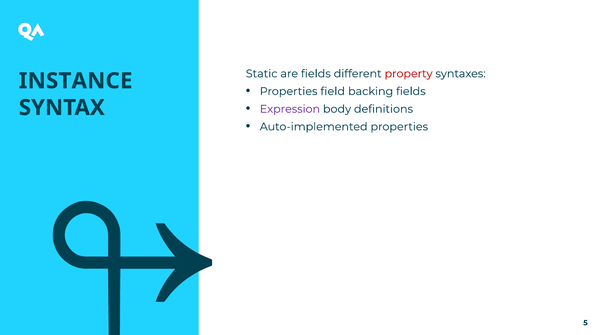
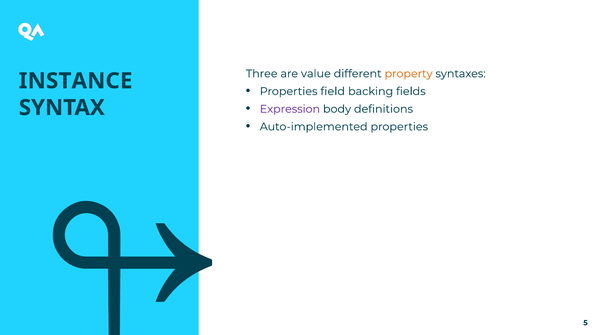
Static: Static -> Three
are fields: fields -> value
property colour: red -> orange
